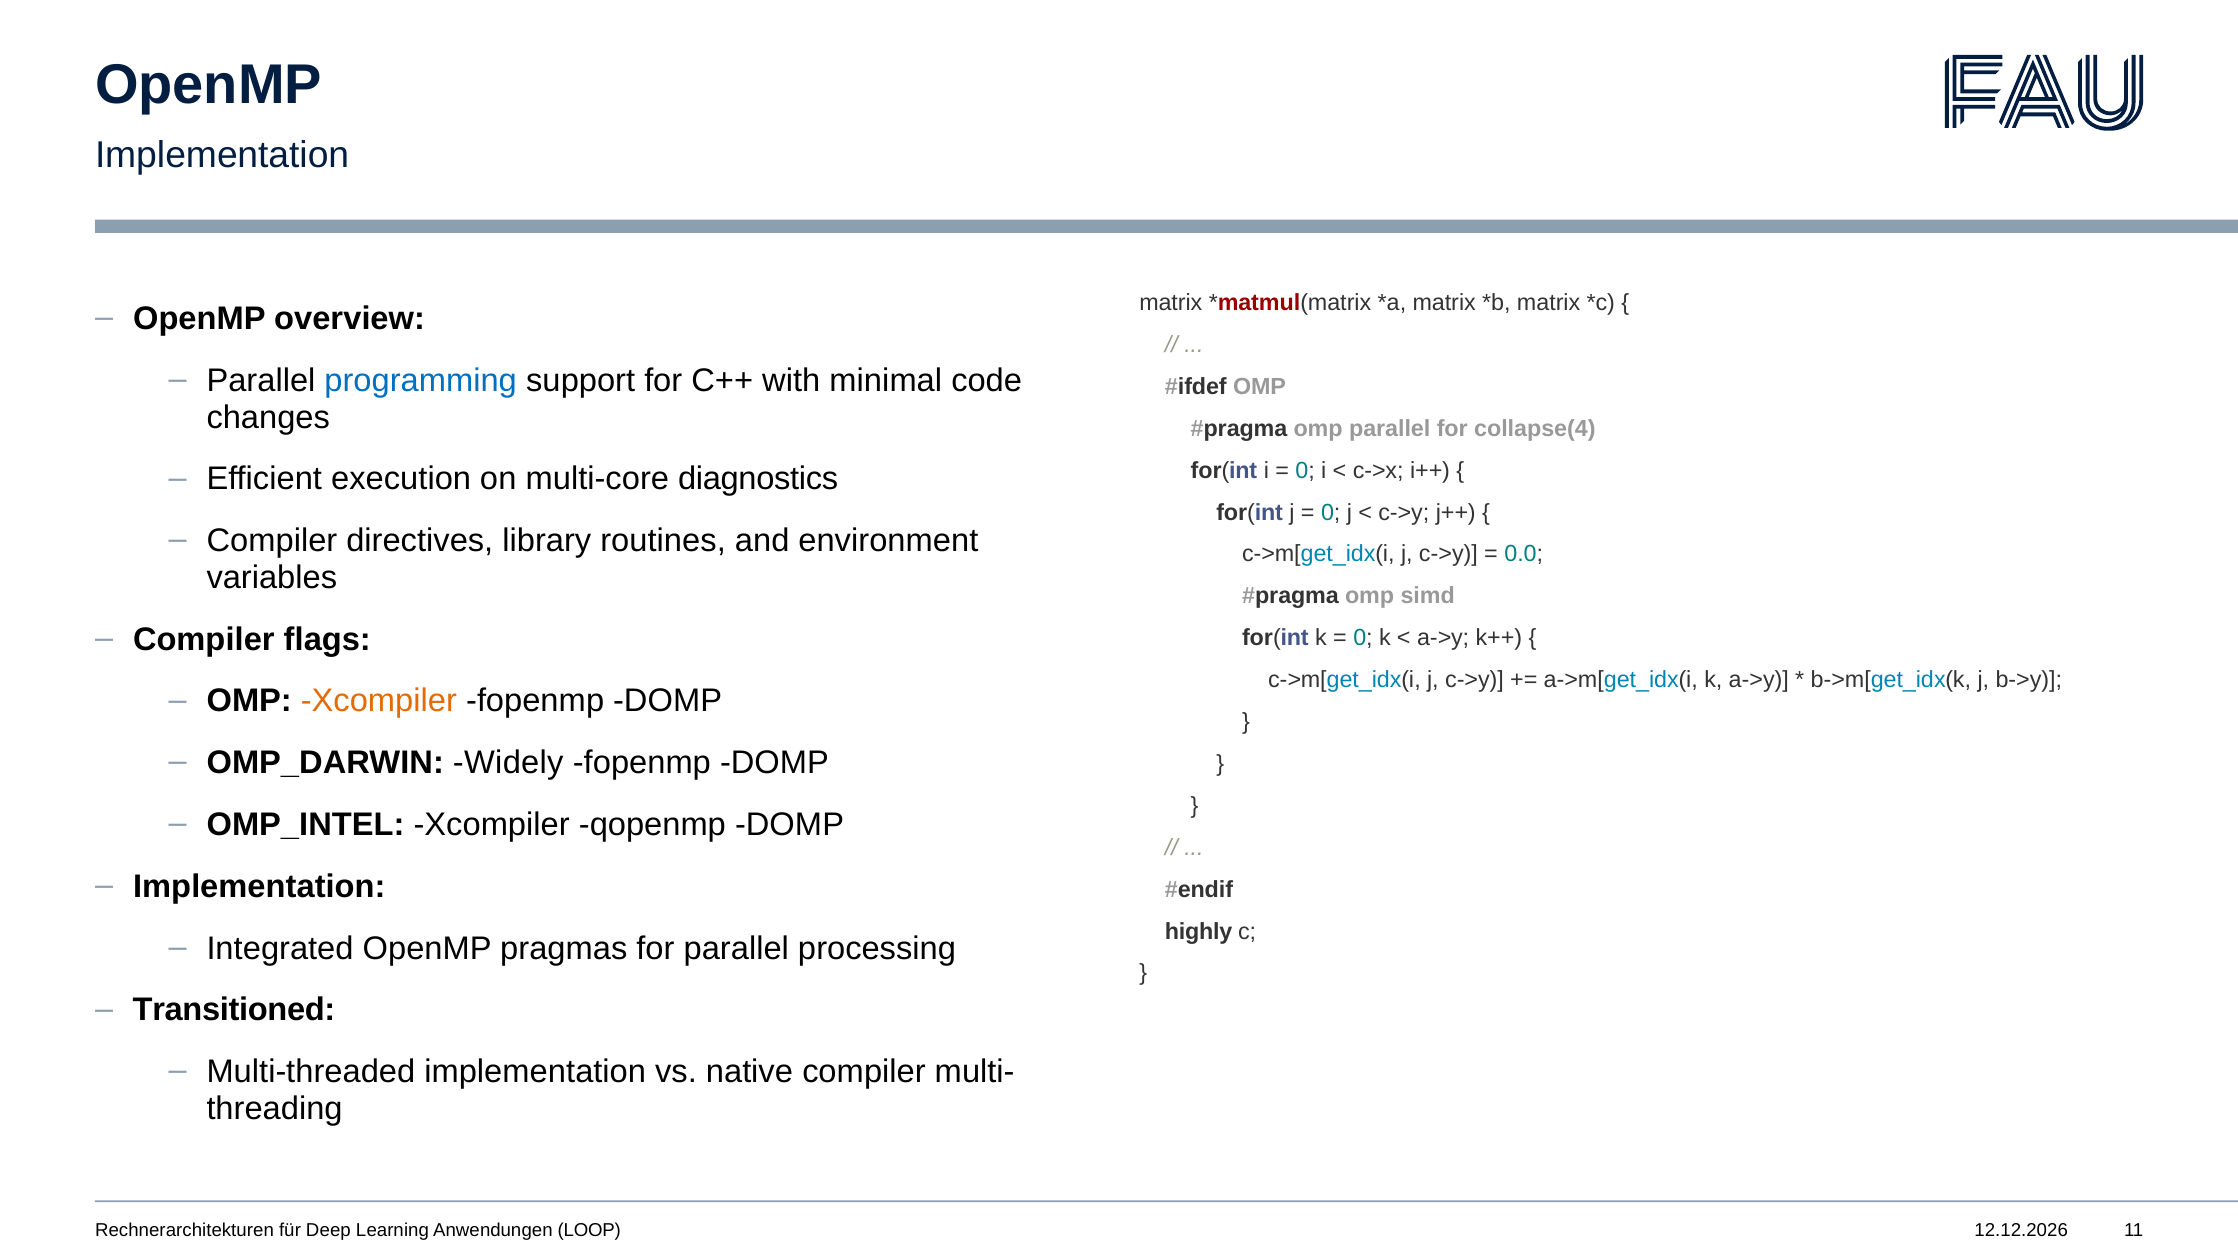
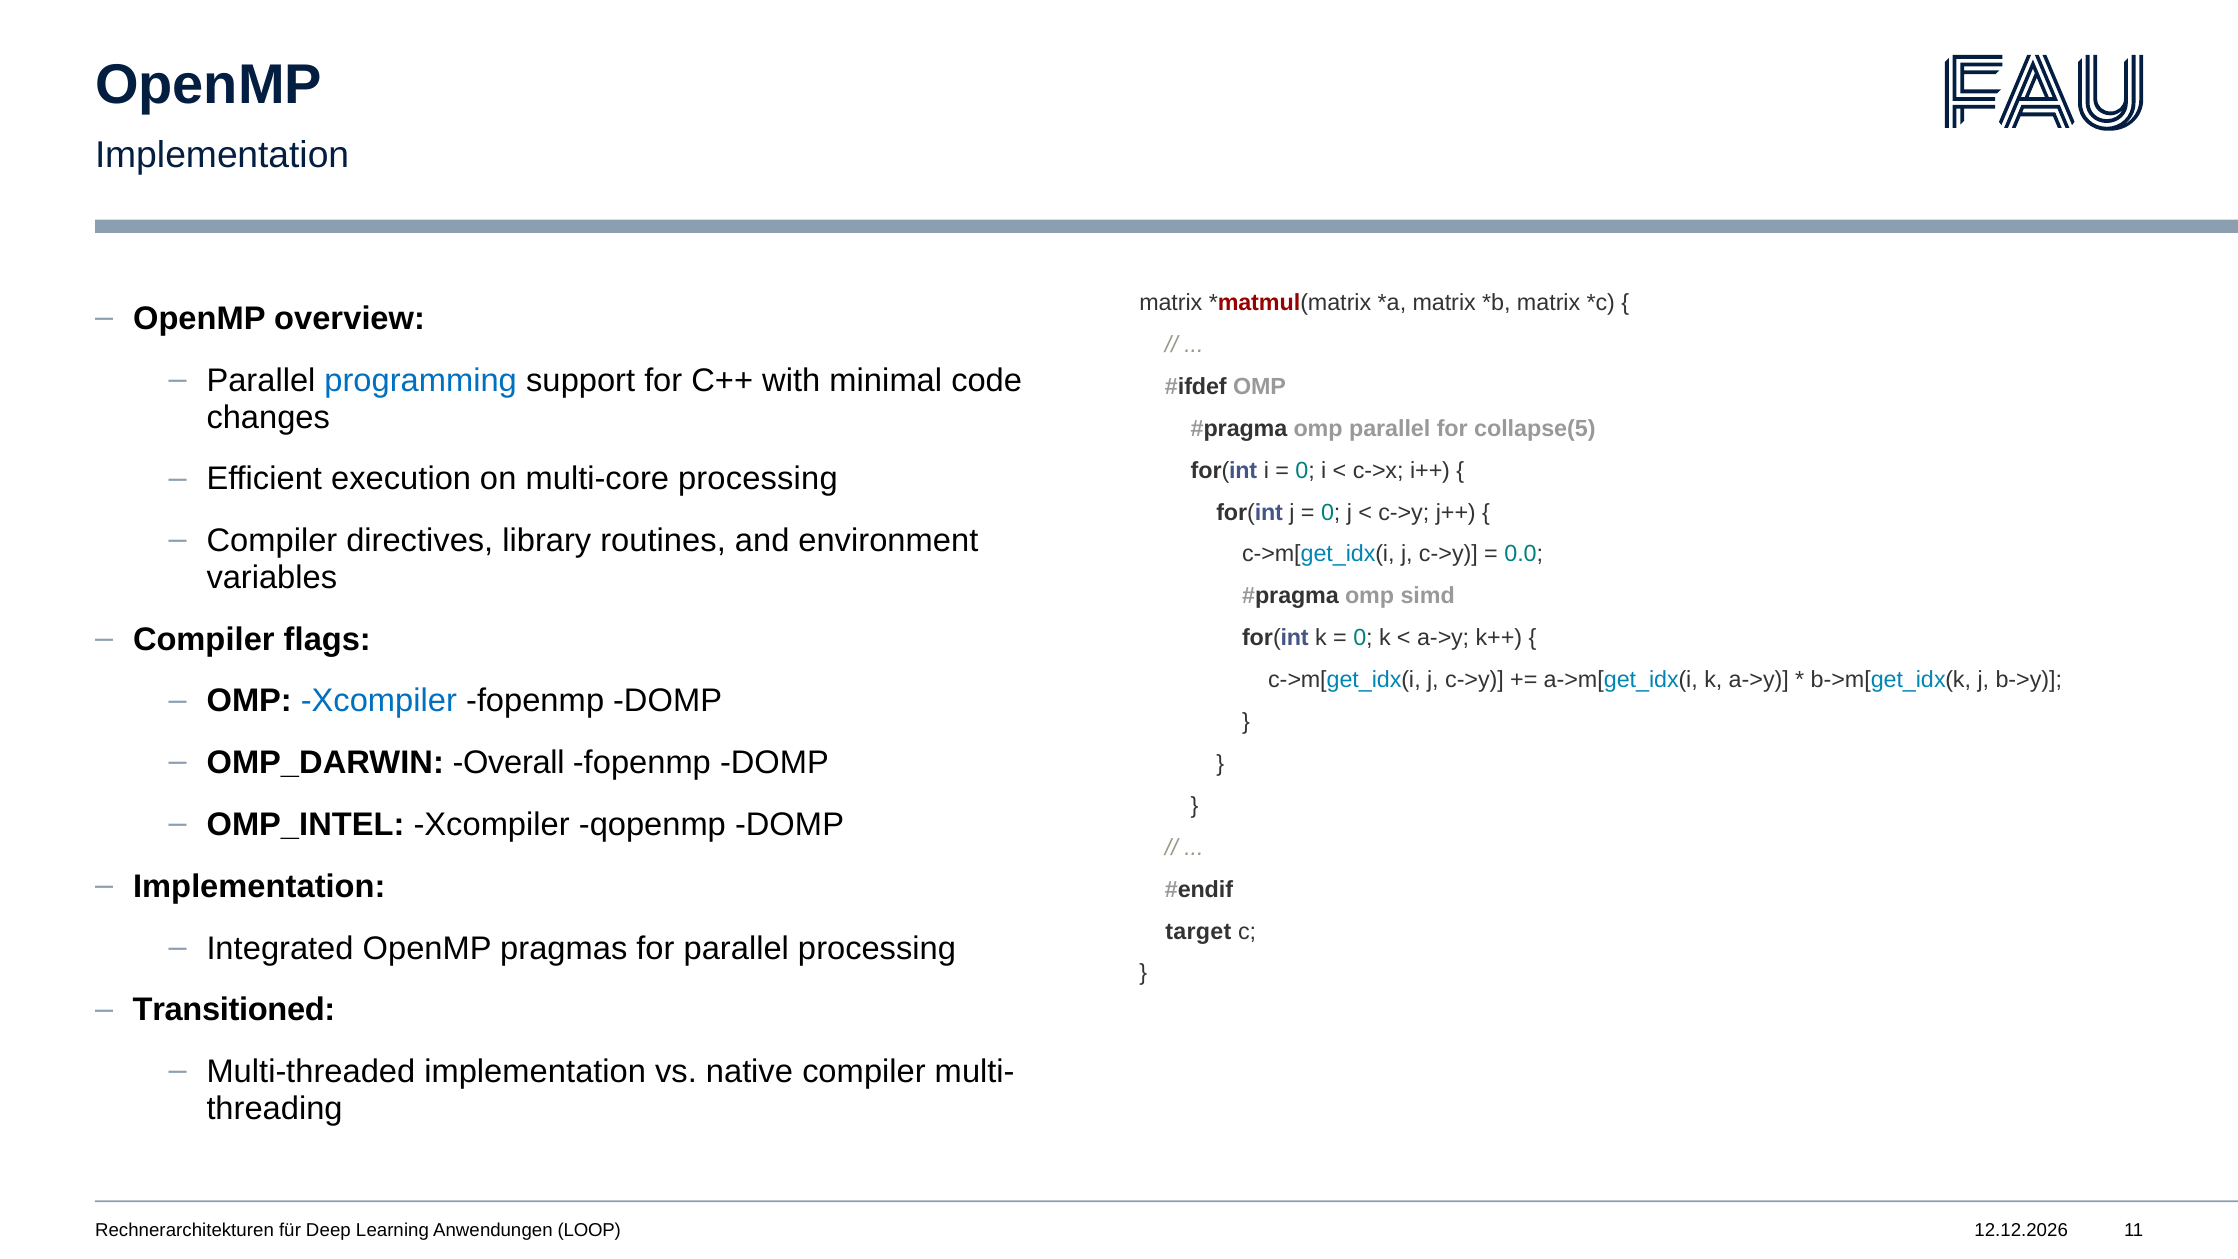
collapse(4: collapse(4 -> collapse(5
multi-core diagnostics: diagnostics -> processing
Xcompiler at (379, 701) colour: orange -> blue
Widely: Widely -> Overall
highly: highly -> target
